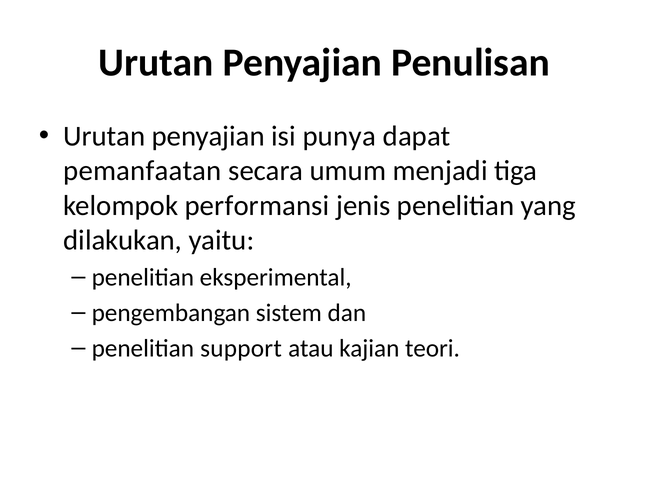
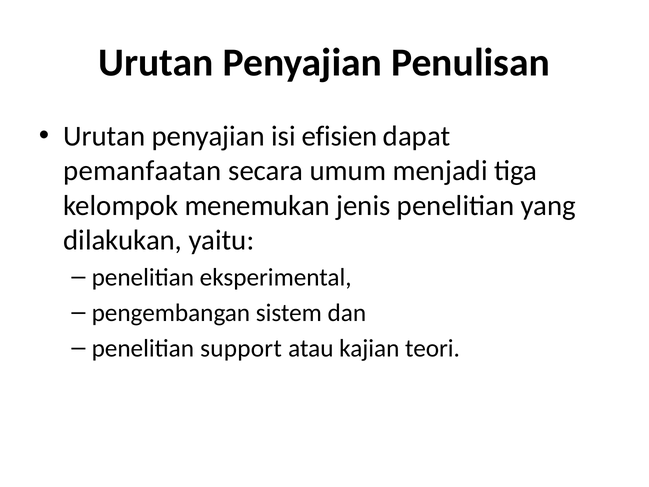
punya: punya -> efisien
performansi: performansi -> menemukan
